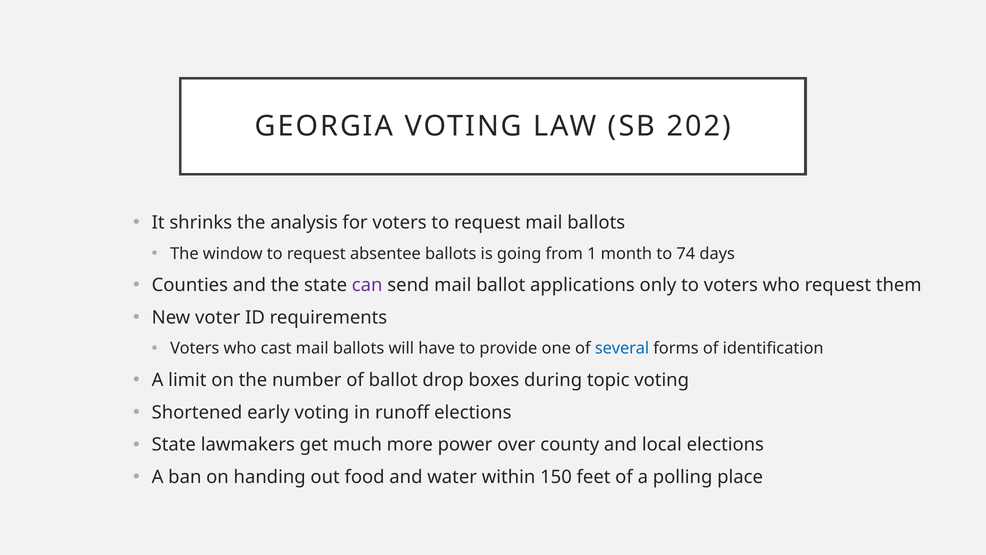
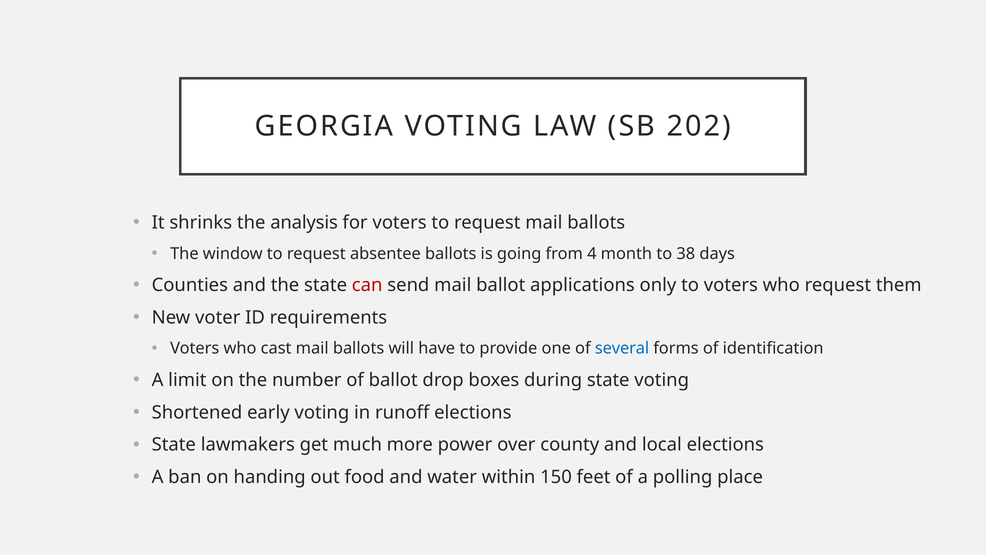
1: 1 -> 4
74: 74 -> 38
can colour: purple -> red
during topic: topic -> state
